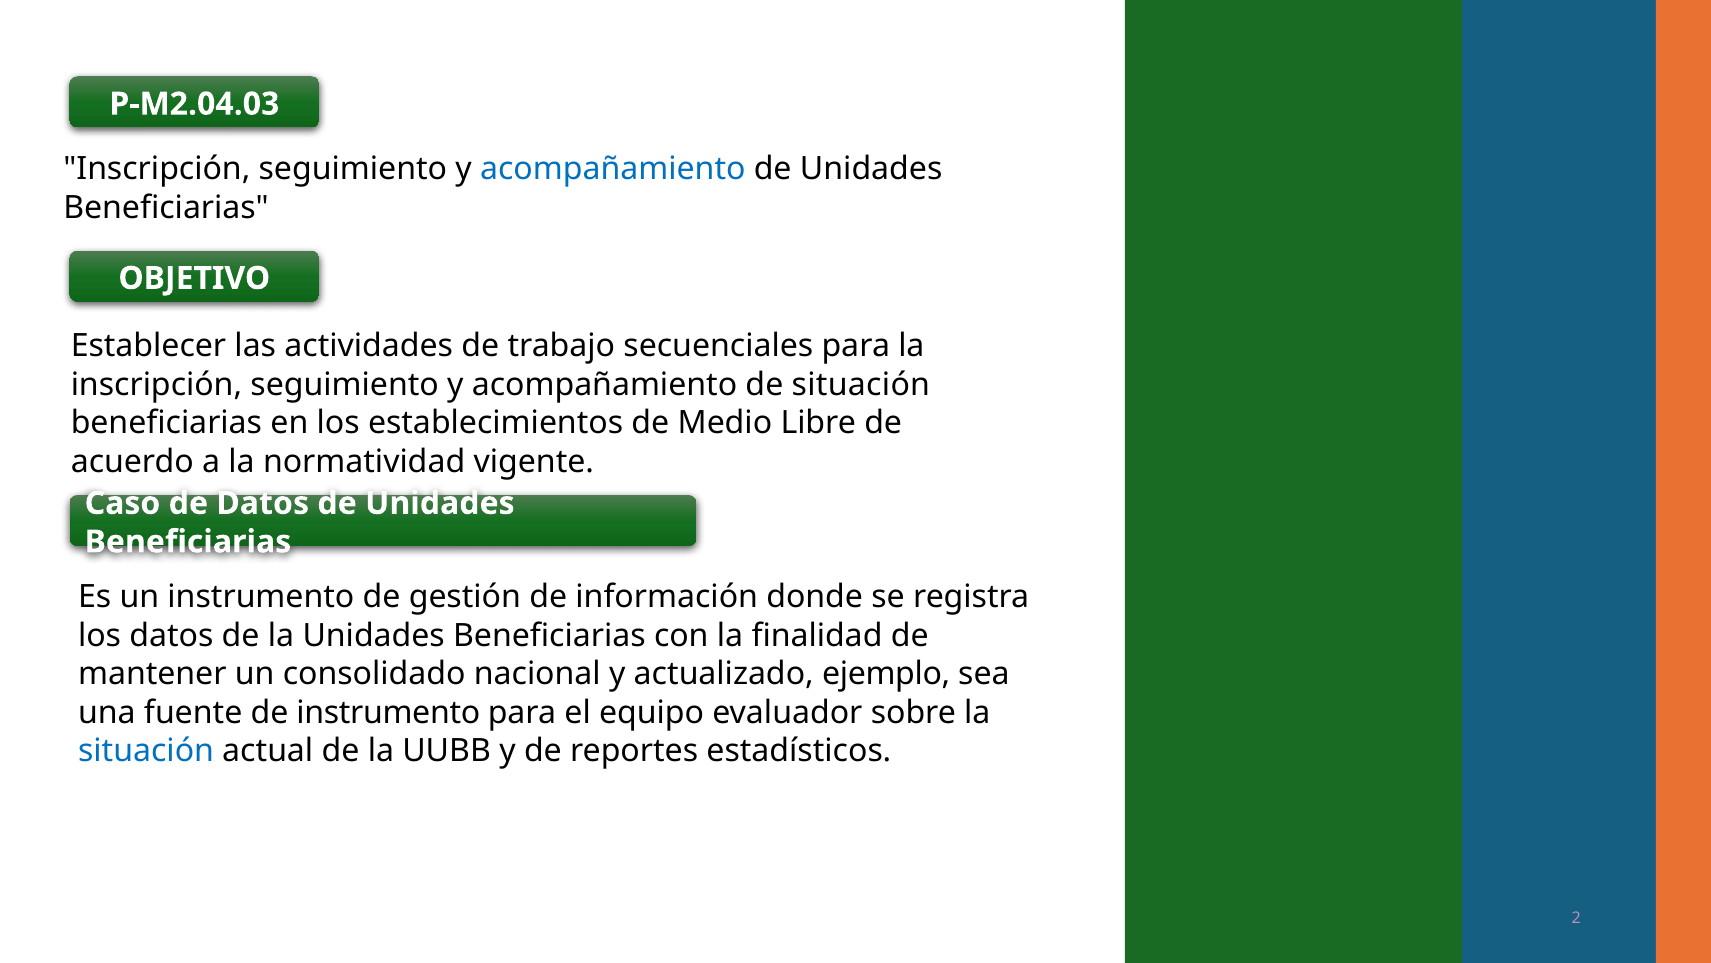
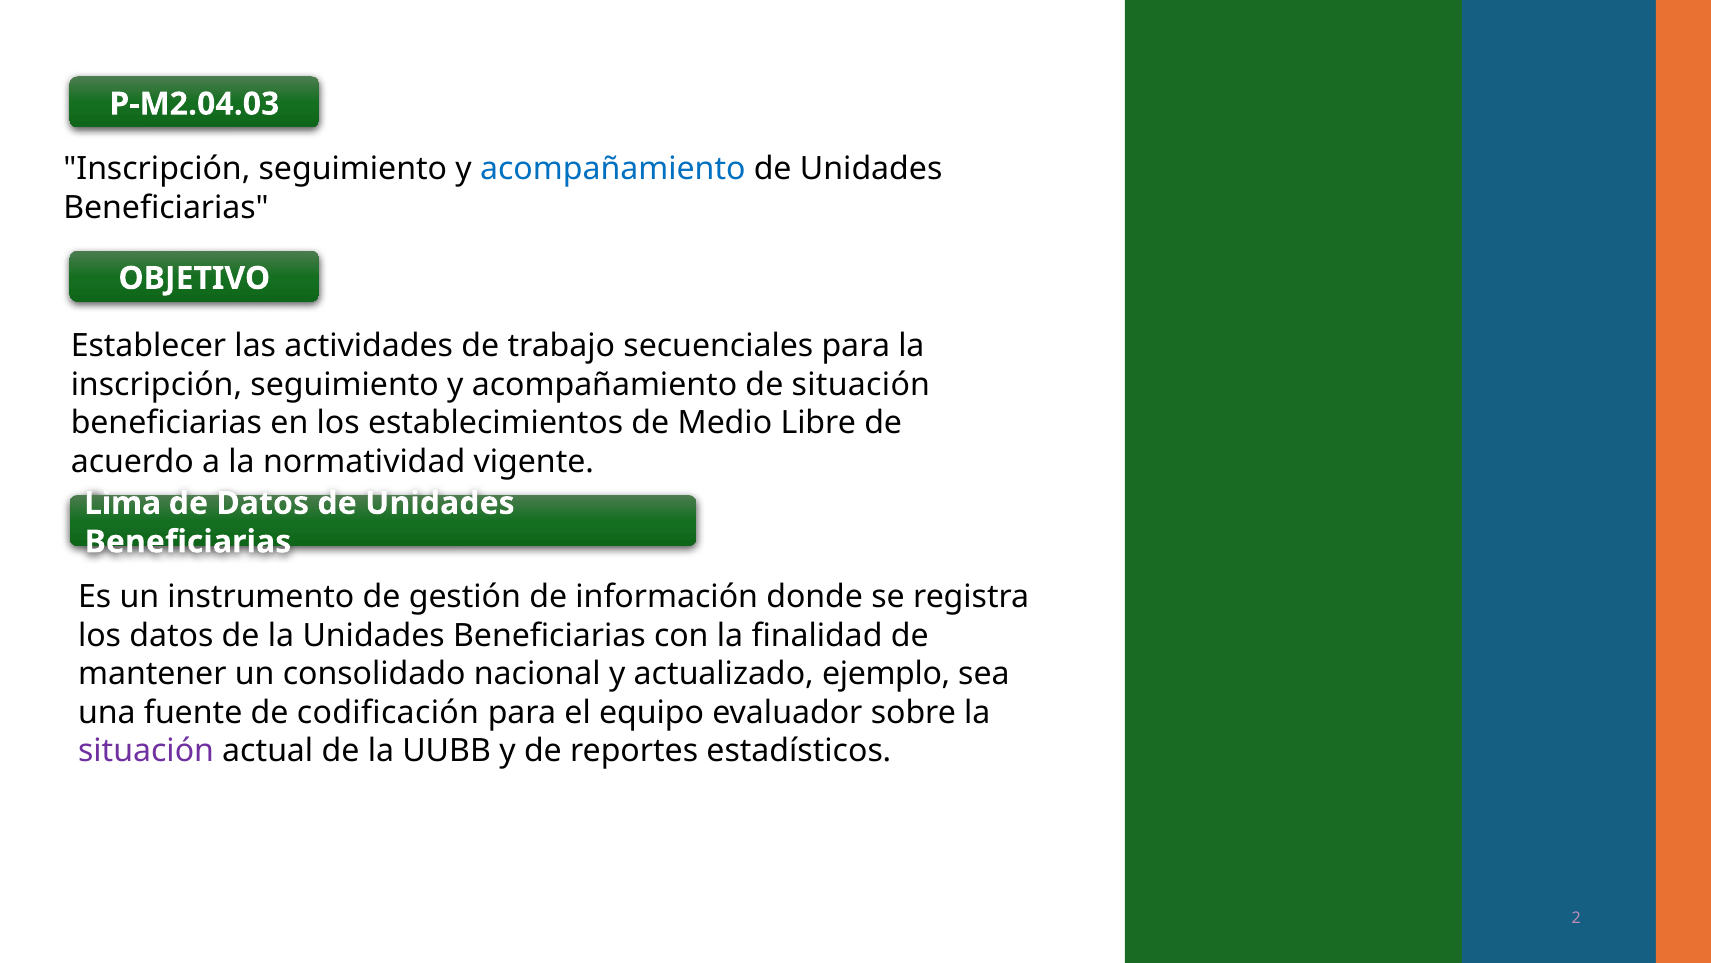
Caso: Caso -> Lima
de instrumento: instrumento -> codificación
situación at (146, 751) colour: blue -> purple
